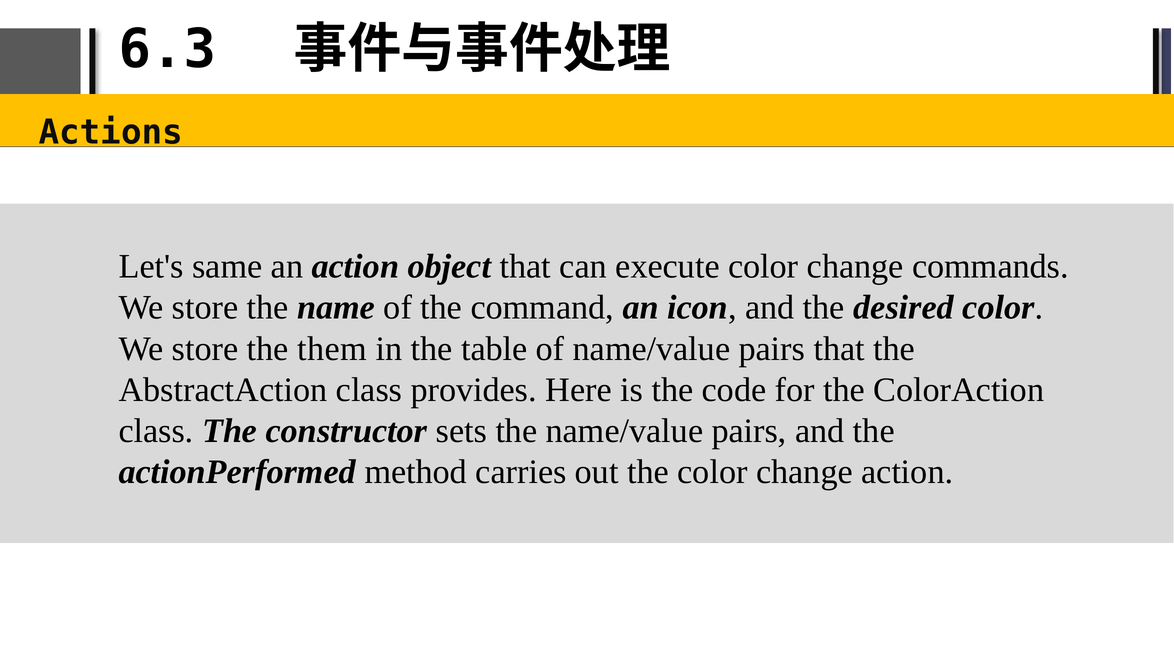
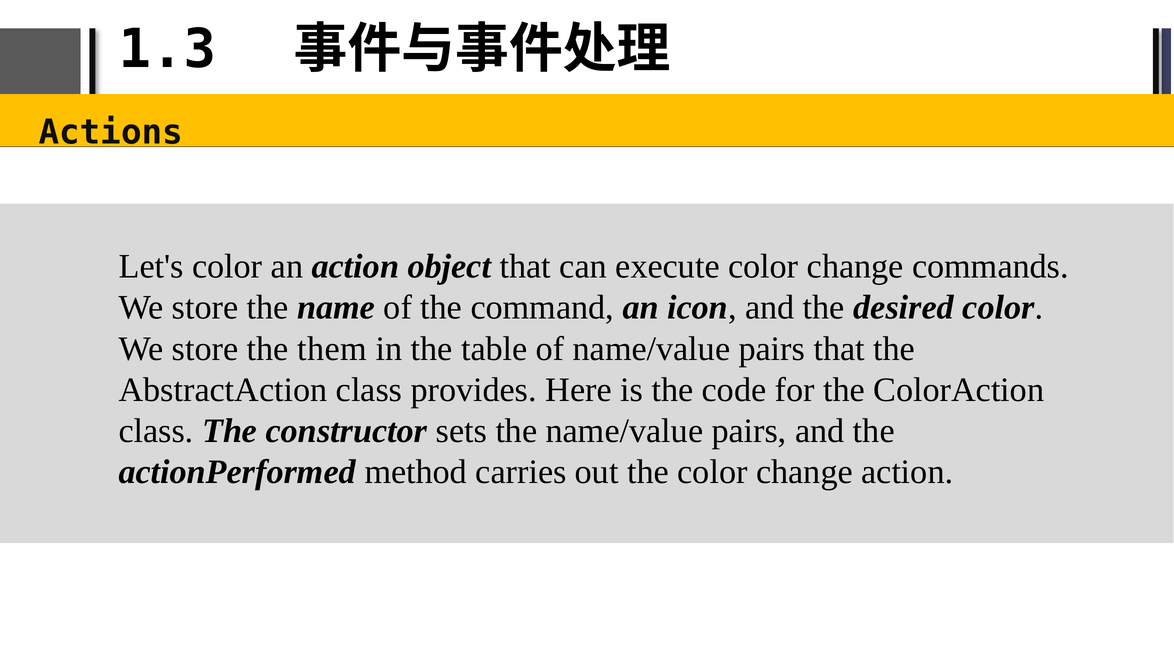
6.3: 6.3 -> 1.3
Let's same: same -> color
